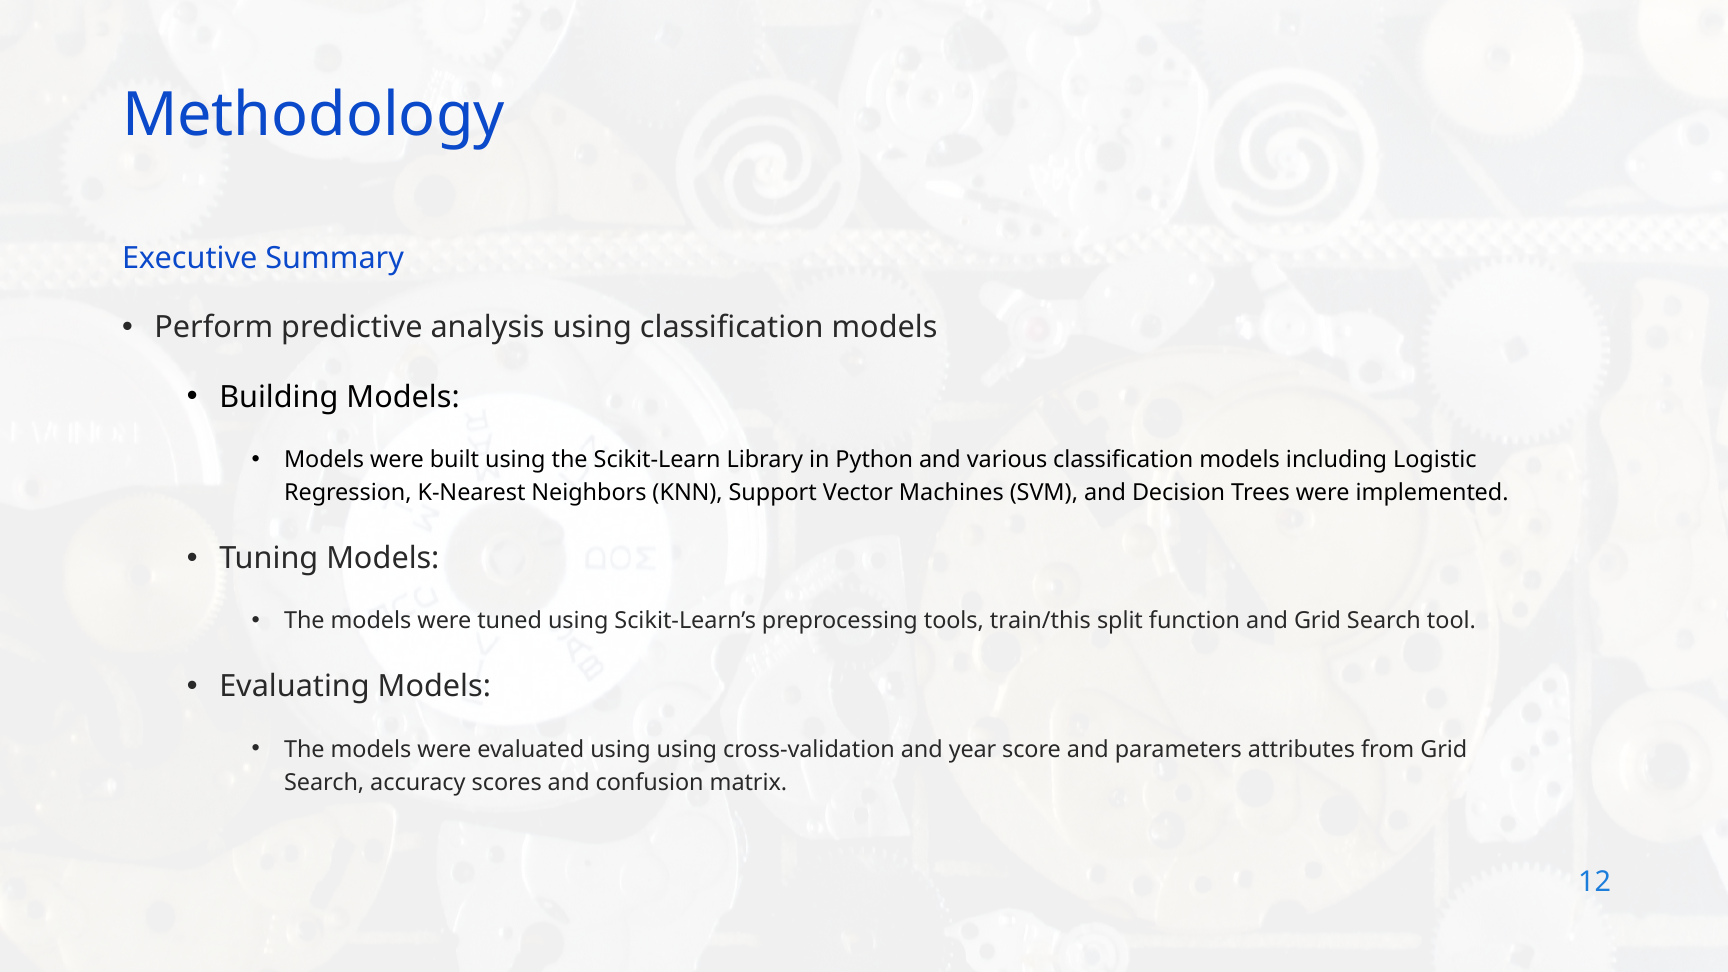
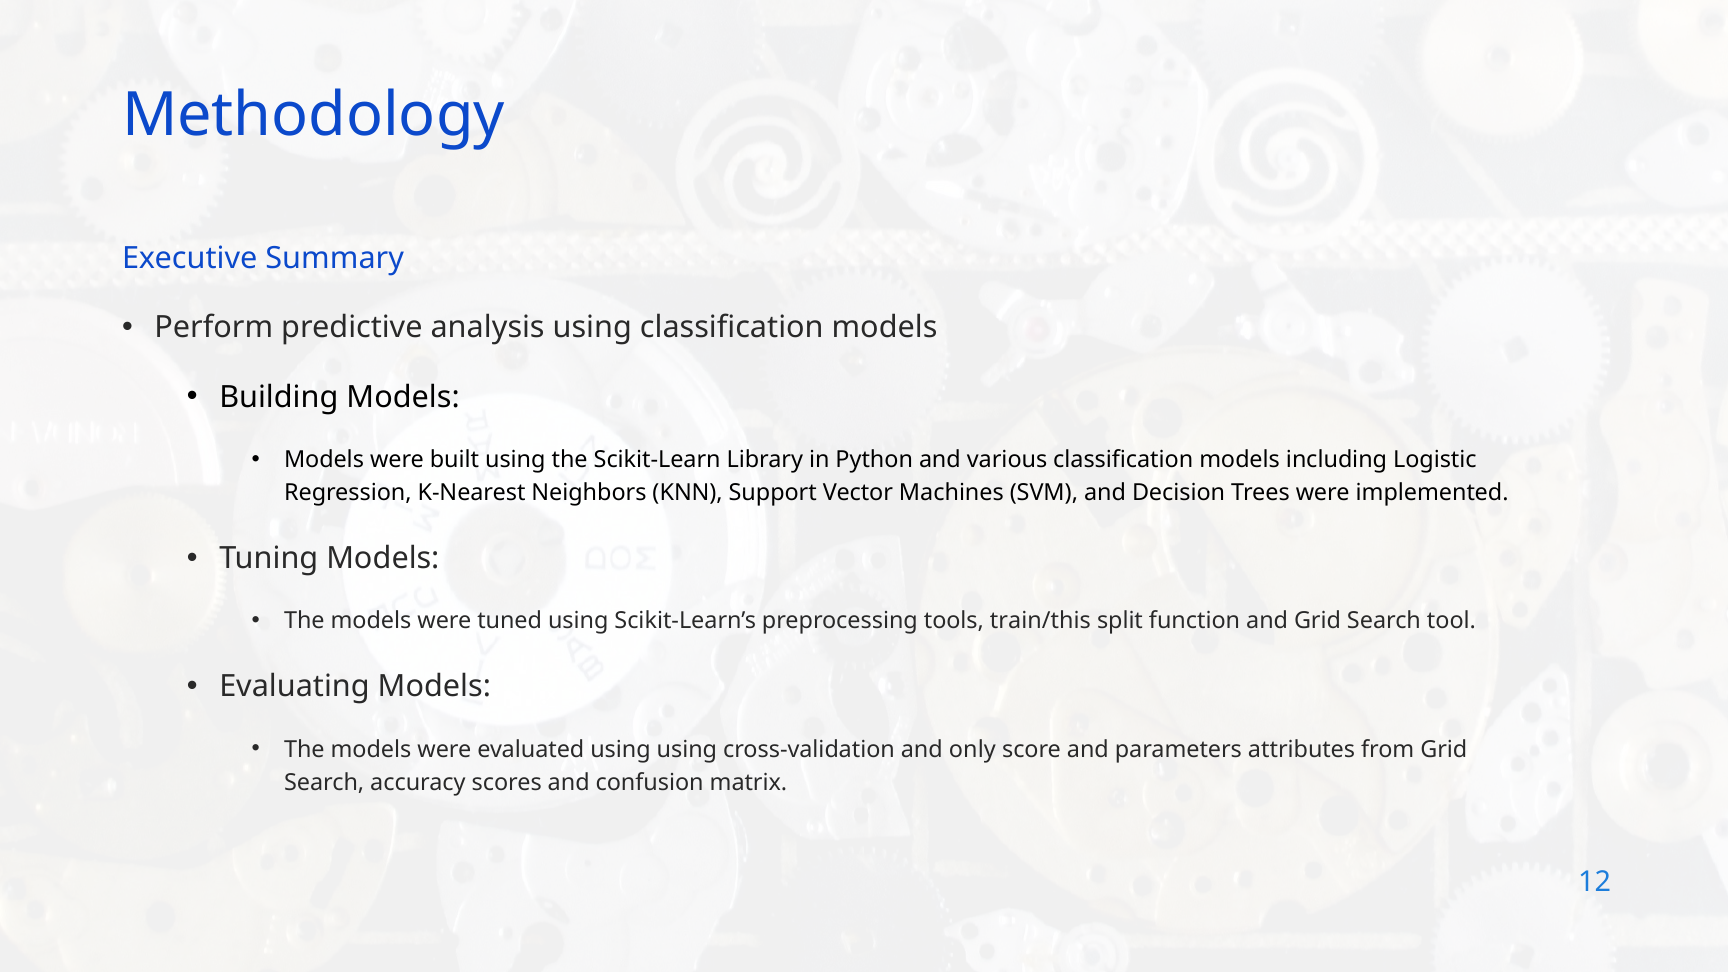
year: year -> only
